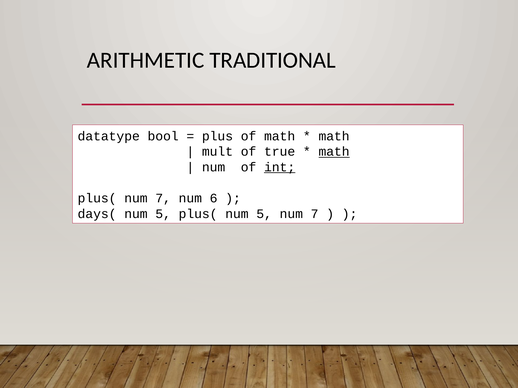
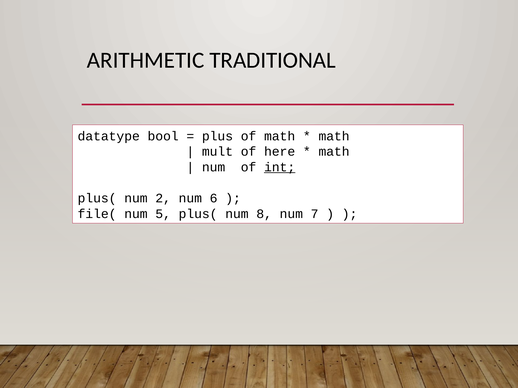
true: true -> here
math at (334, 152) underline: present -> none
plus( num 7: 7 -> 2
days(: days( -> file(
plus( num 5: 5 -> 8
